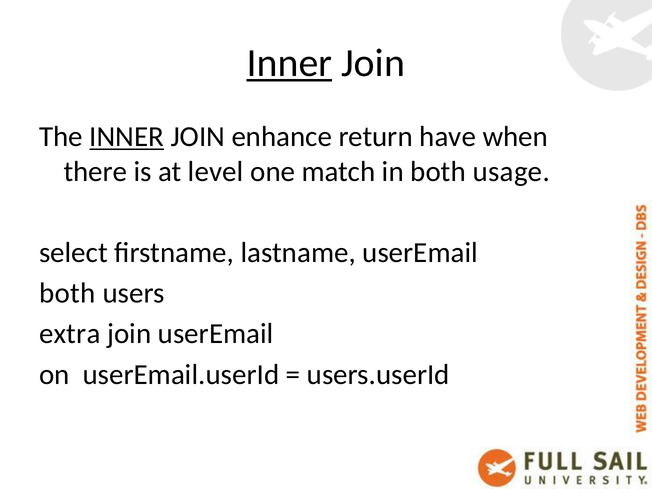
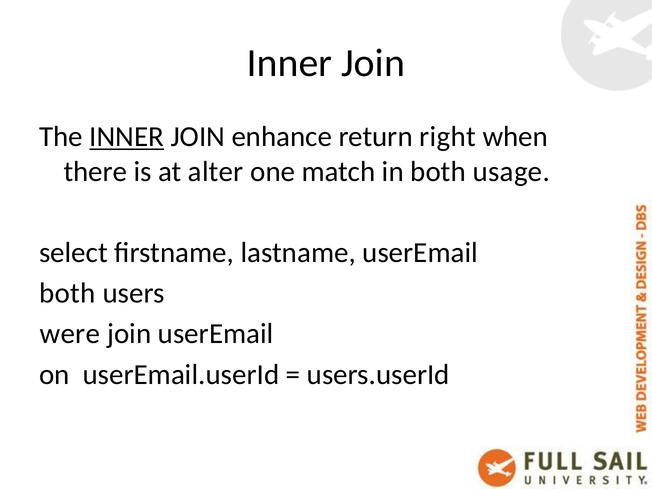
Inner at (289, 63) underline: present -> none
have: have -> right
level: level -> alter
extra: extra -> were
